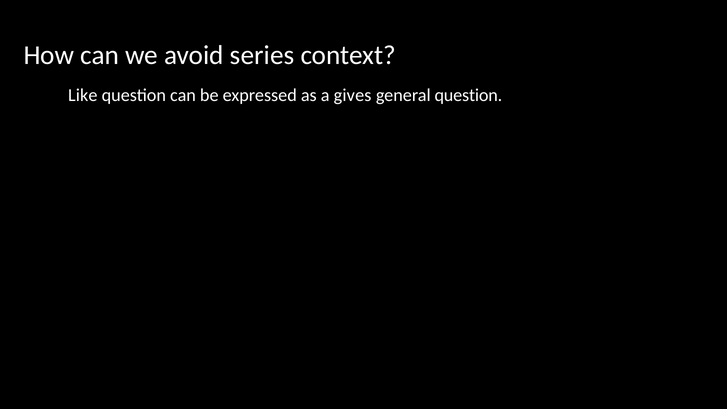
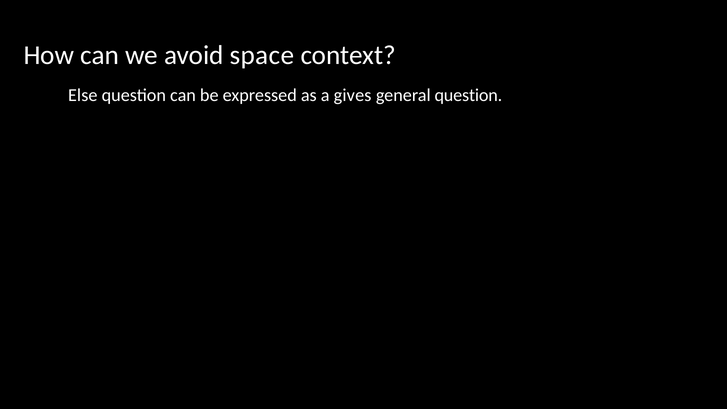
series: series -> space
Like: Like -> Else
